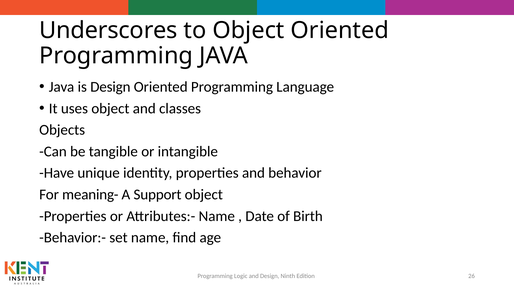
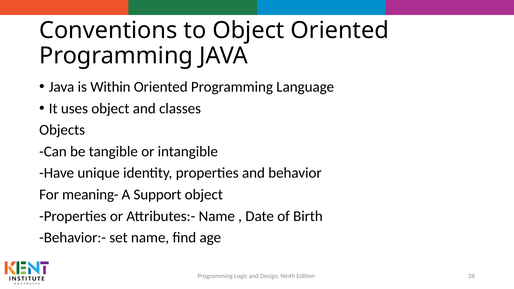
Underscores: Underscores -> Conventions
is Design: Design -> Within
